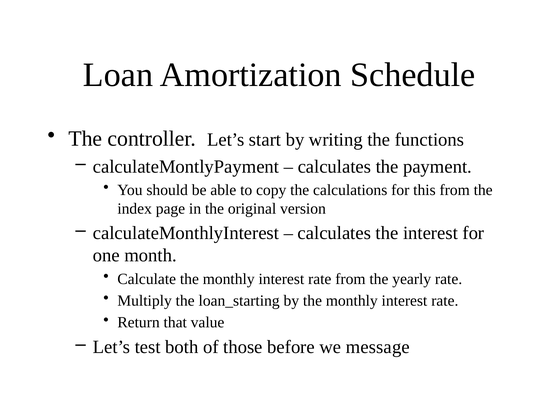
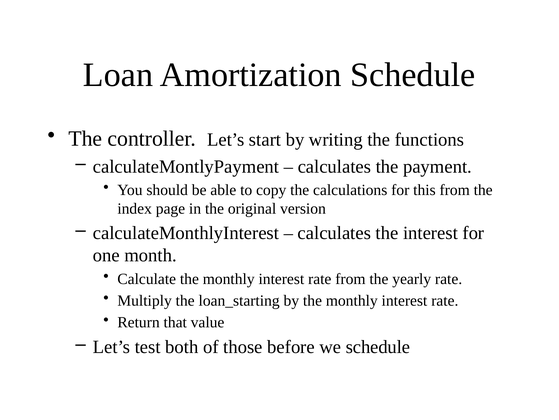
we message: message -> schedule
